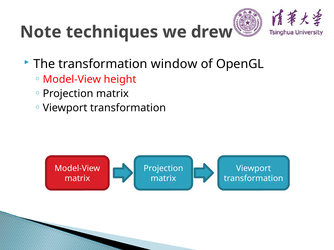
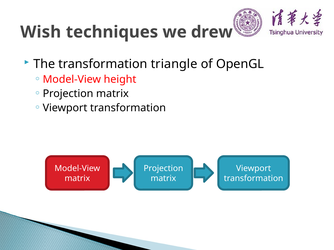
Note: Note -> Wish
window: window -> triangle
